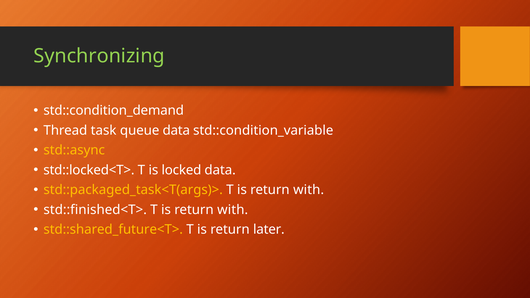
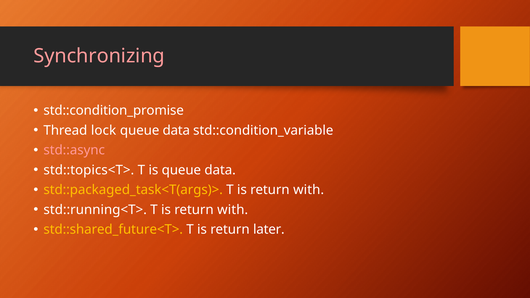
Synchronizing colour: light green -> pink
std::condition_demand: std::condition_demand -> std::condition_promise
task: task -> lock
std::async colour: yellow -> pink
std::locked<T>: std::locked<T> -> std::topics<T>
is locked: locked -> queue
std::finished<T>: std::finished<T> -> std::running<T>
